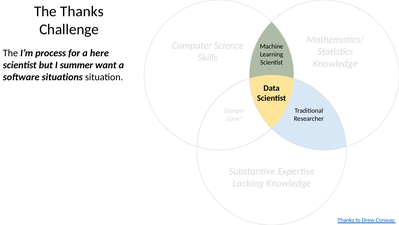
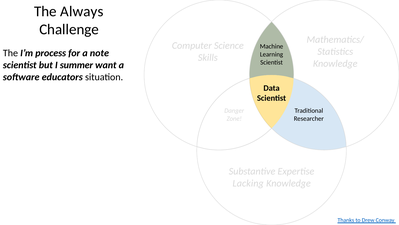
The Thanks: Thanks -> Always
here: here -> note
situations: situations -> educators
